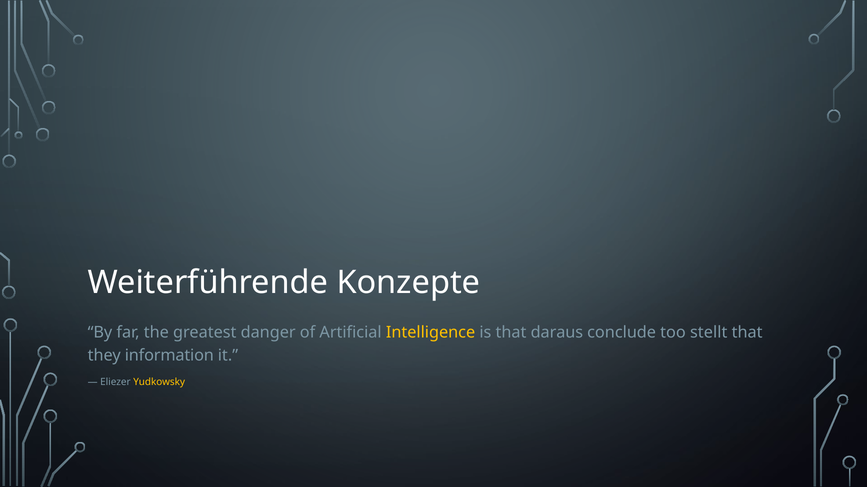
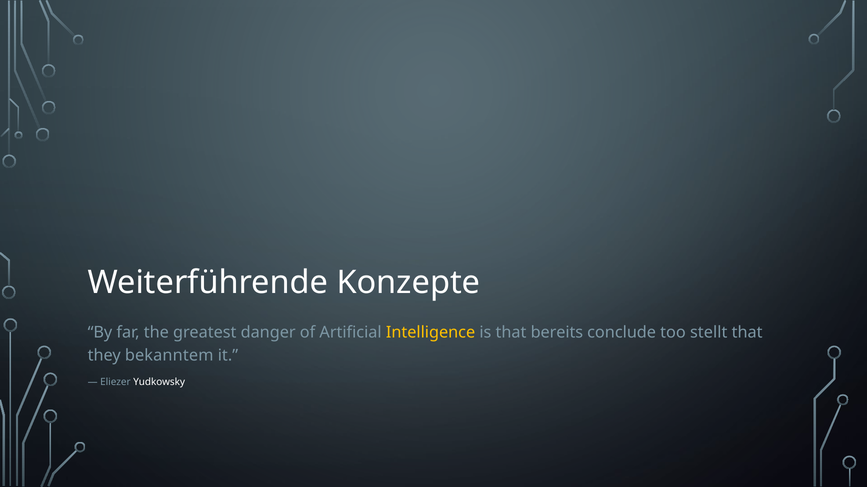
daraus: daraus -> bereits
information: information -> bekanntem
Yudkowsky colour: yellow -> white
